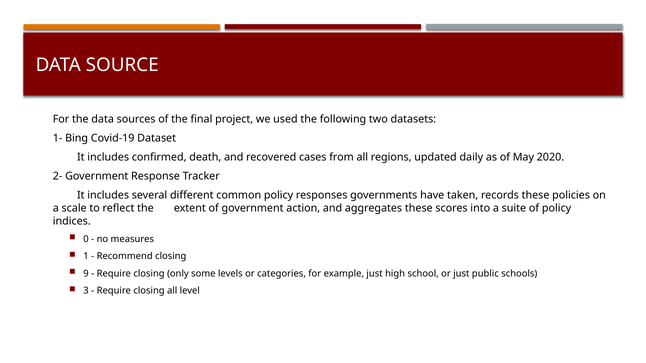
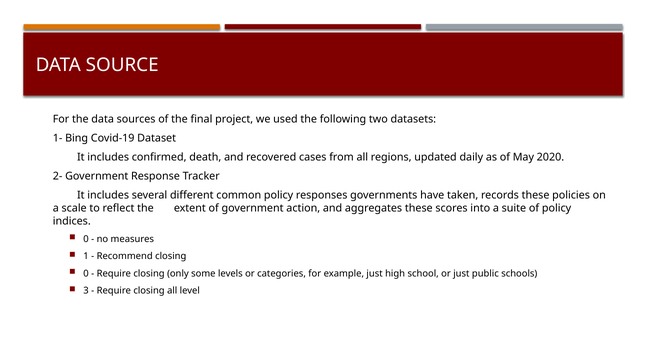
9 at (86, 274): 9 -> 0
